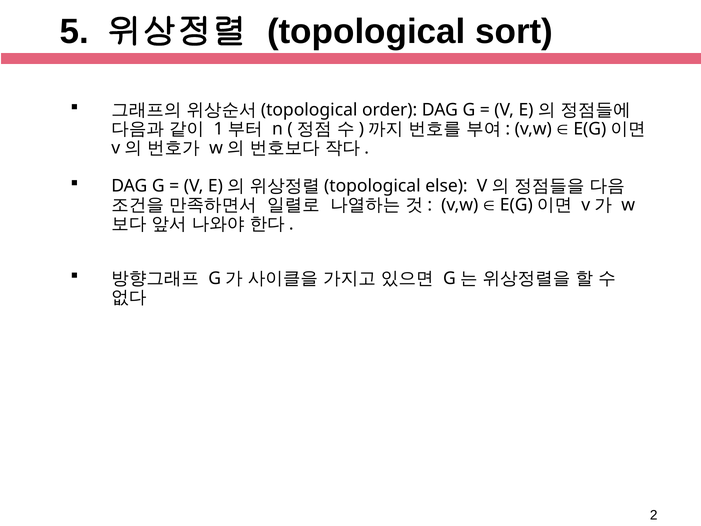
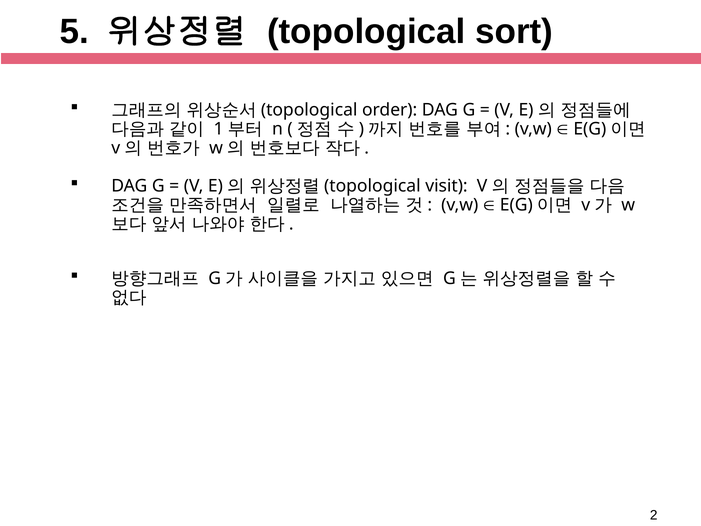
else: else -> visit
